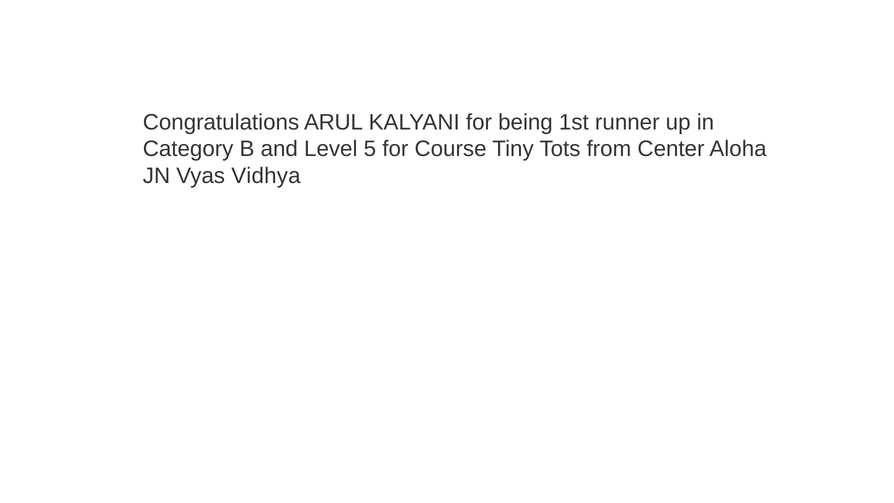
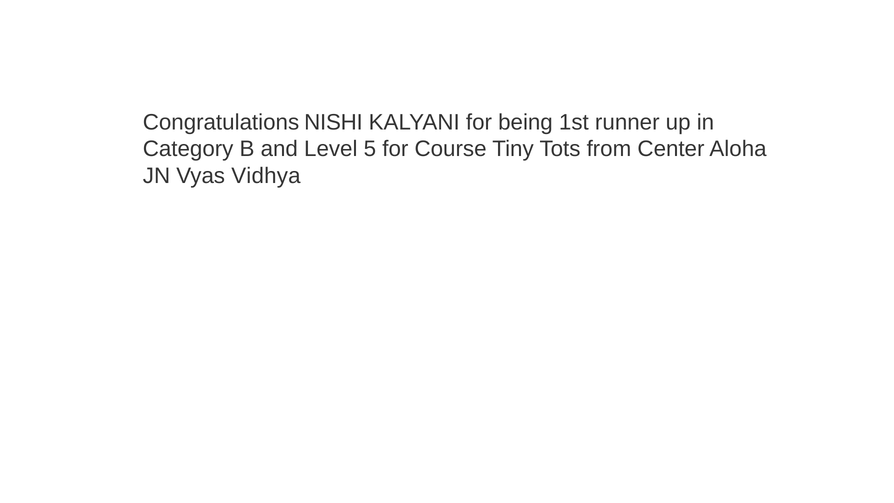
ARUL: ARUL -> NISHI
